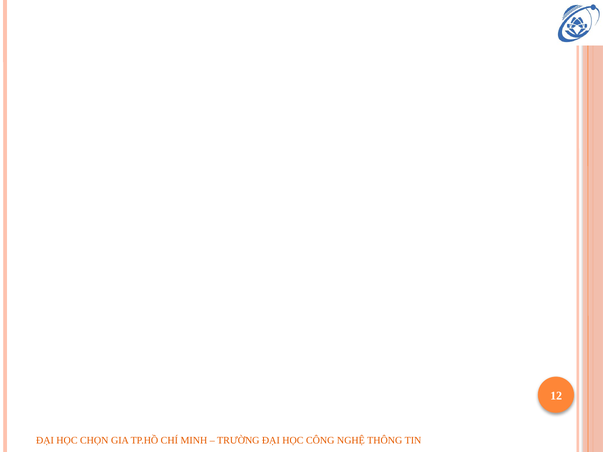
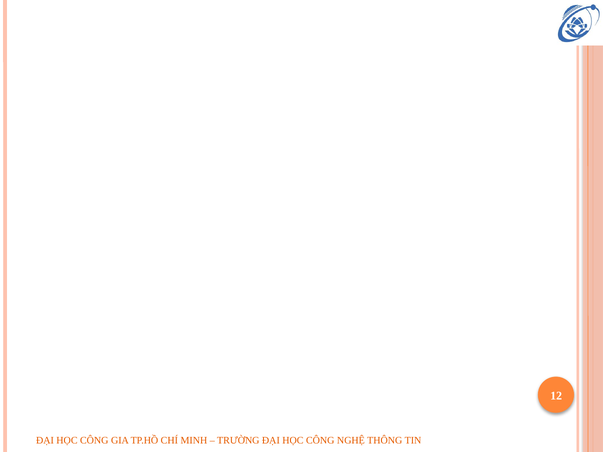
CHỌN at (94, 441): CHỌN -> CÔNG
